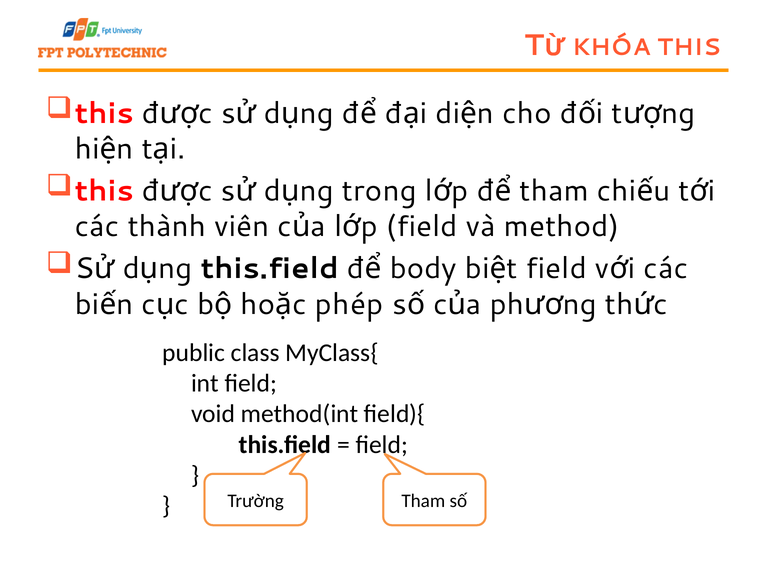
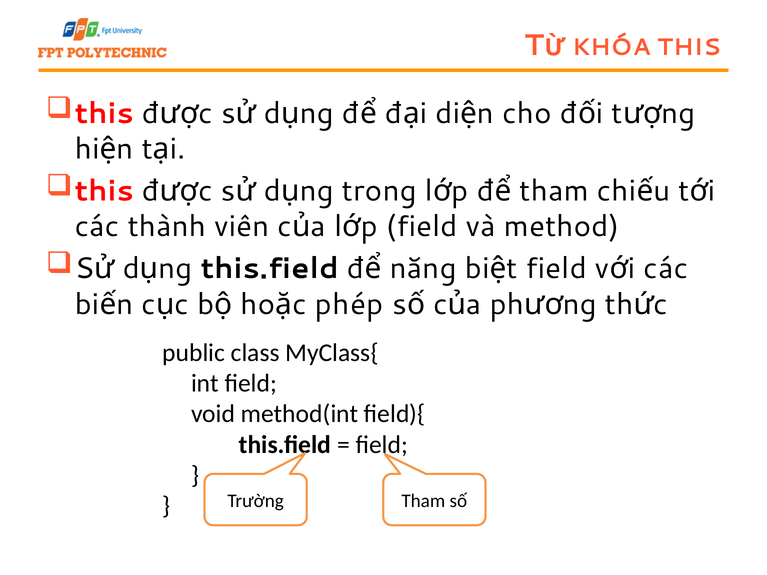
body: body -> năng
